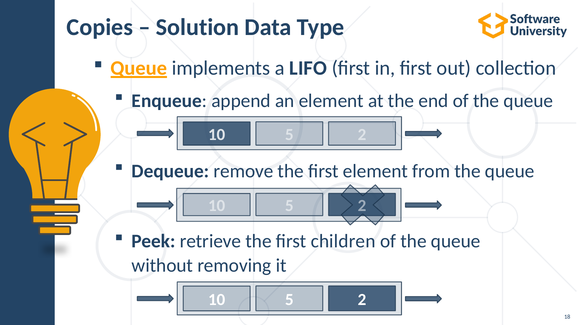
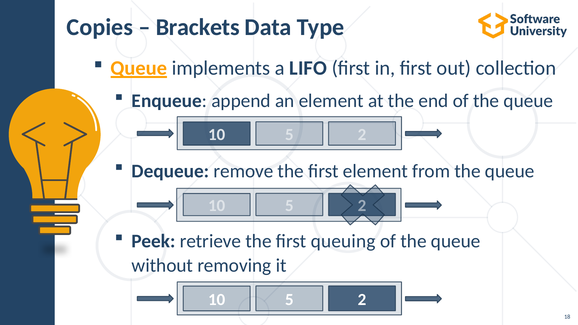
Solution: Solution -> Brackets
children: children -> queuing
